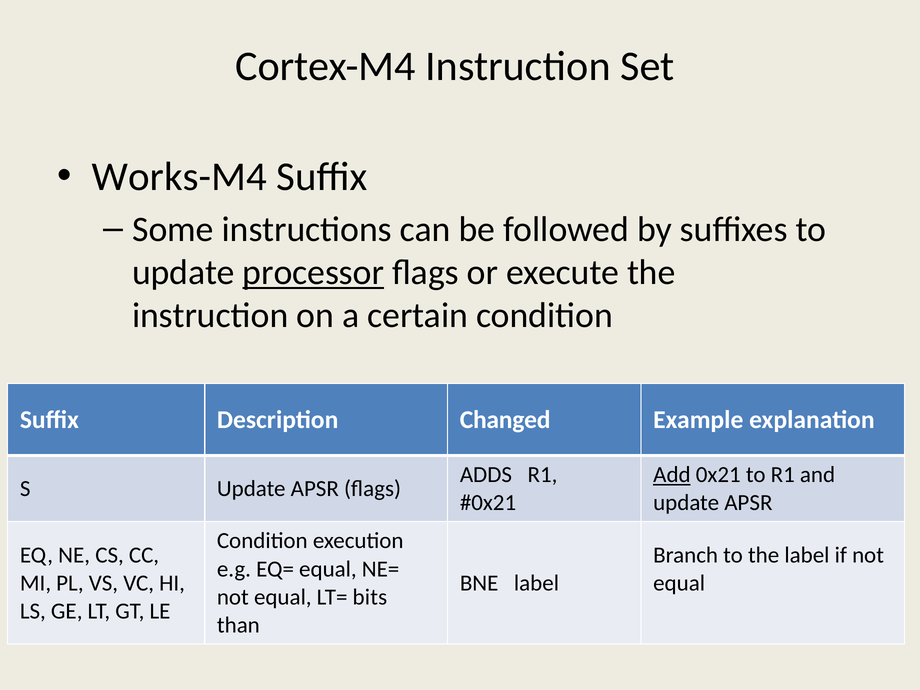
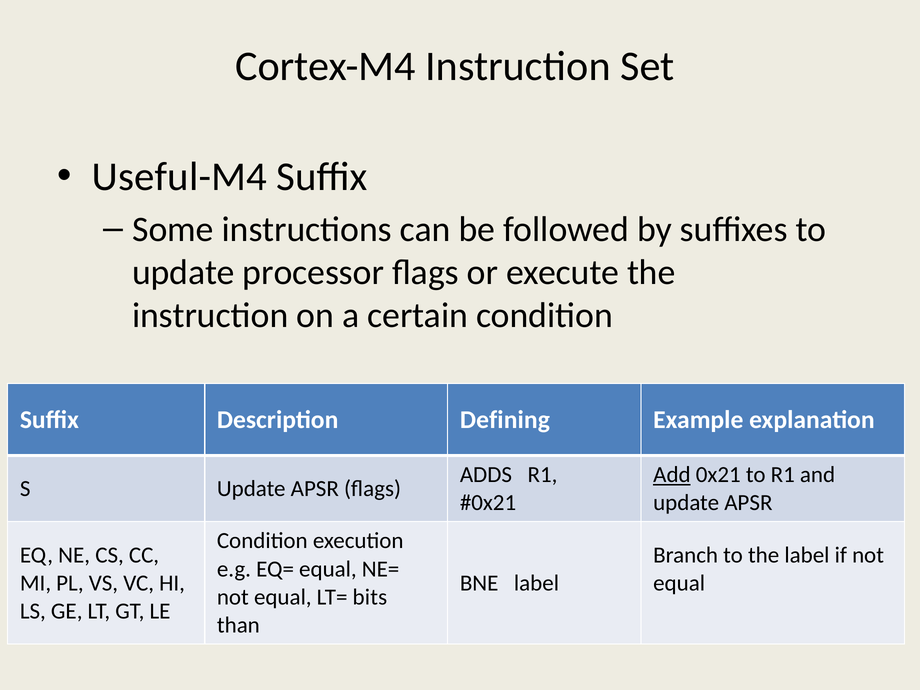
Works-M4: Works-M4 -> Useful-M4
processor underline: present -> none
Changed: Changed -> Defining
